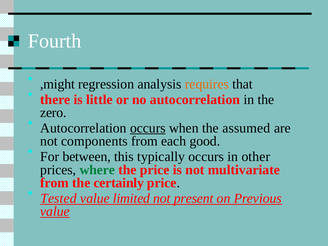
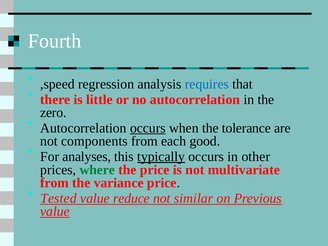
,might: ,might -> ,speed
requires colour: orange -> blue
assumed: assumed -> tolerance
between: between -> analyses
typically underline: none -> present
certainly: certainly -> variance
limited: limited -> reduce
present: present -> similar
